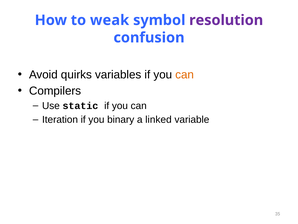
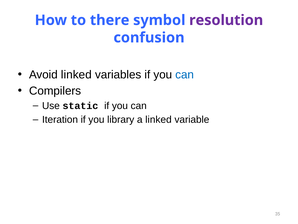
weak: weak -> there
Avoid quirks: quirks -> linked
can at (185, 74) colour: orange -> blue
binary: binary -> library
